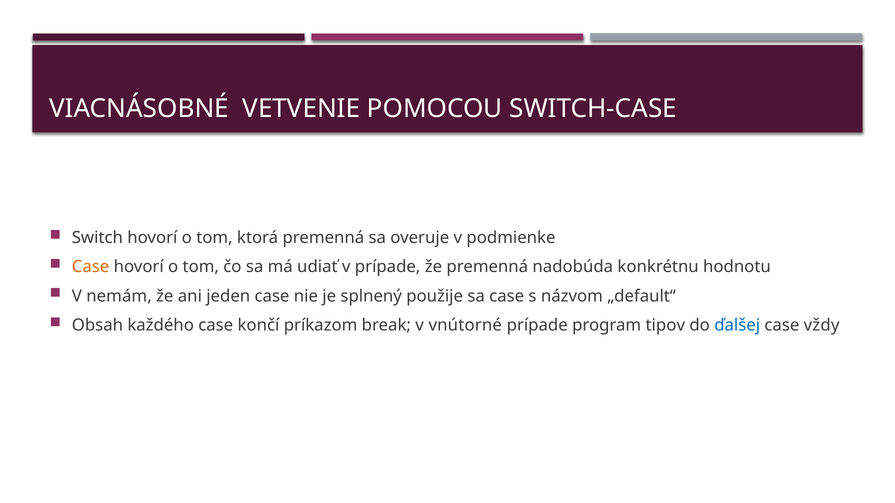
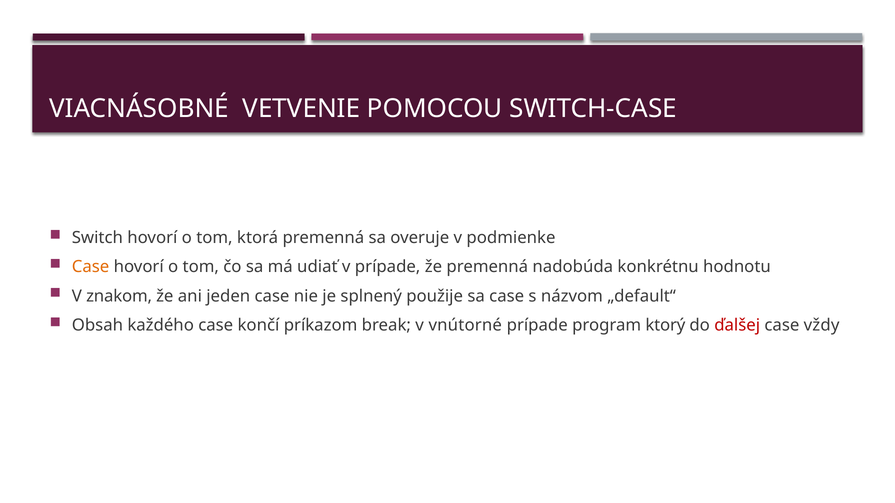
nemám: nemám -> znakom
tipov: tipov -> ktorý
ďalšej colour: blue -> red
